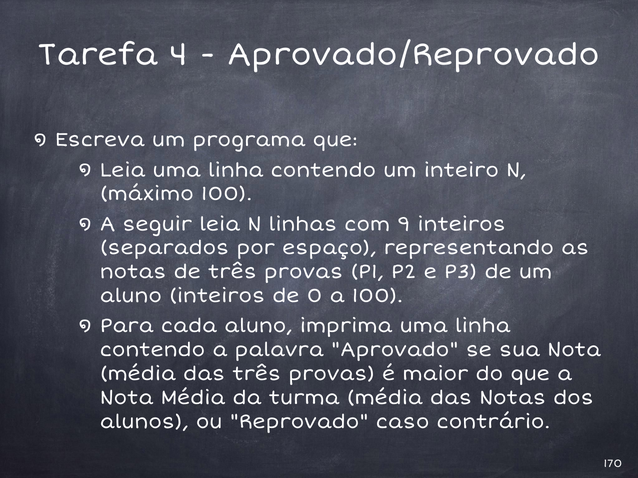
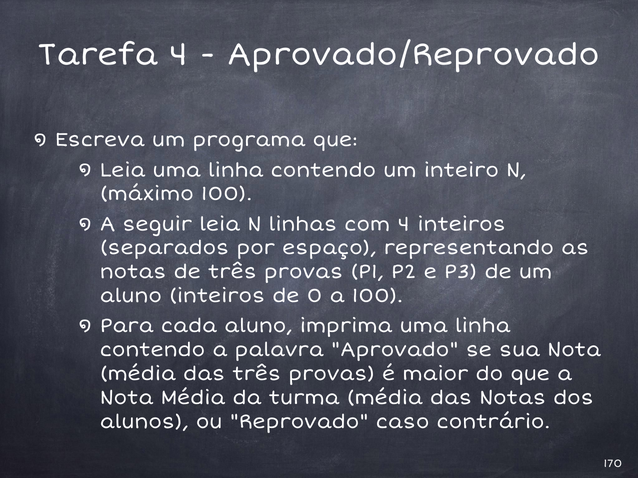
com 9: 9 -> 4
